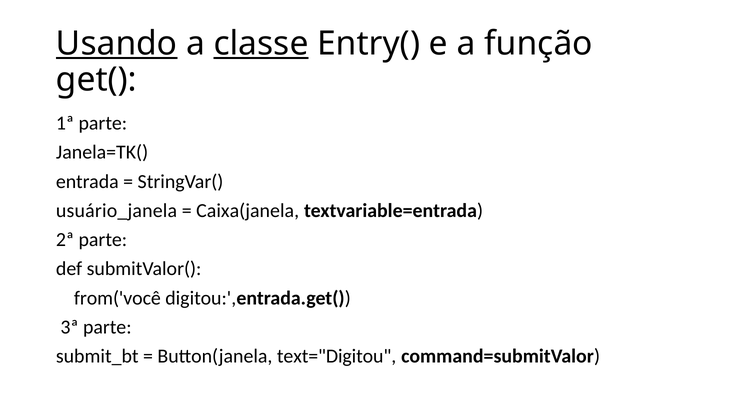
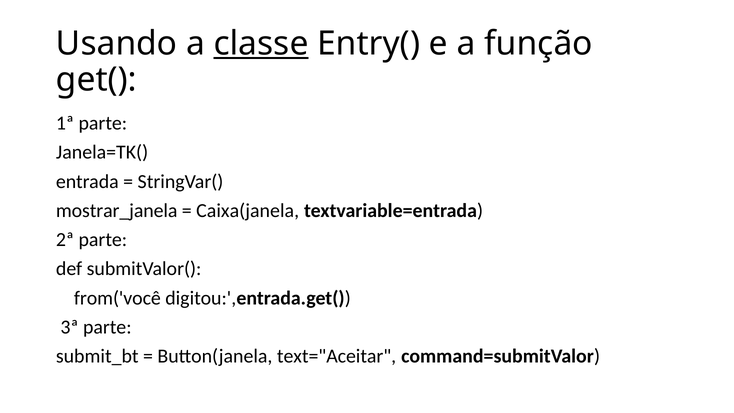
Usando underline: present -> none
usuário_janela: usuário_janela -> mostrar_janela
text="Digitou: text="Digitou -> text="Aceitar
